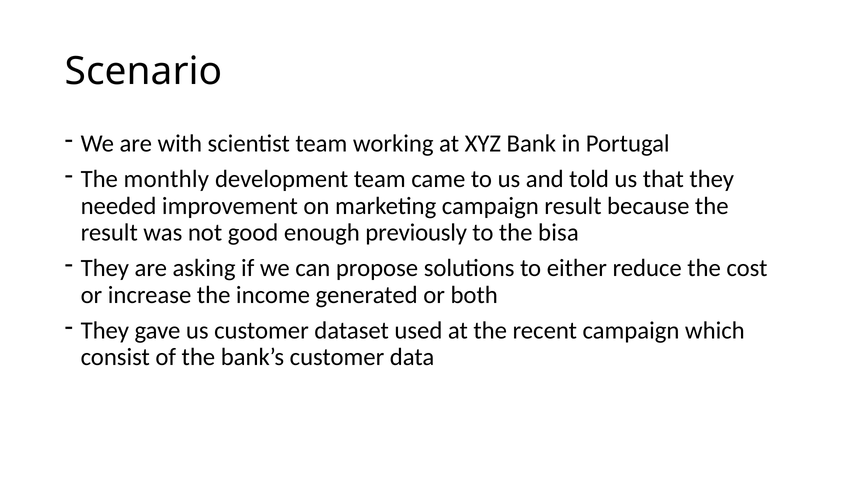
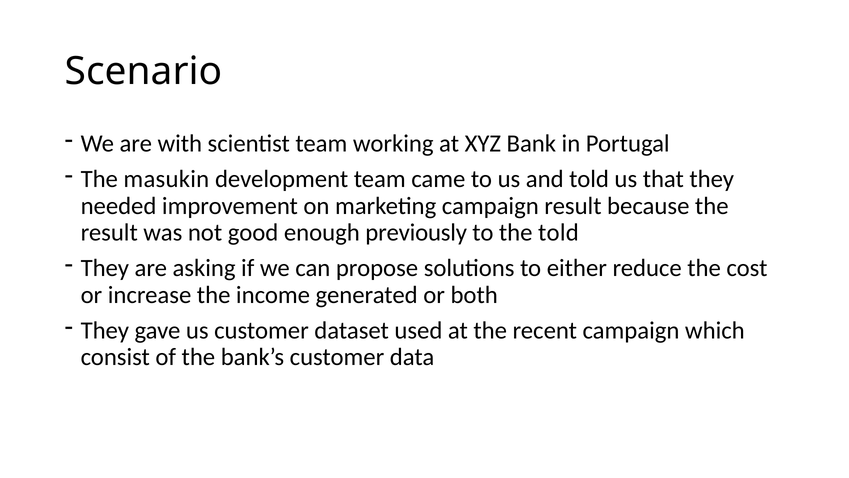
monthly: monthly -> masukin
the bisa: bisa -> told
